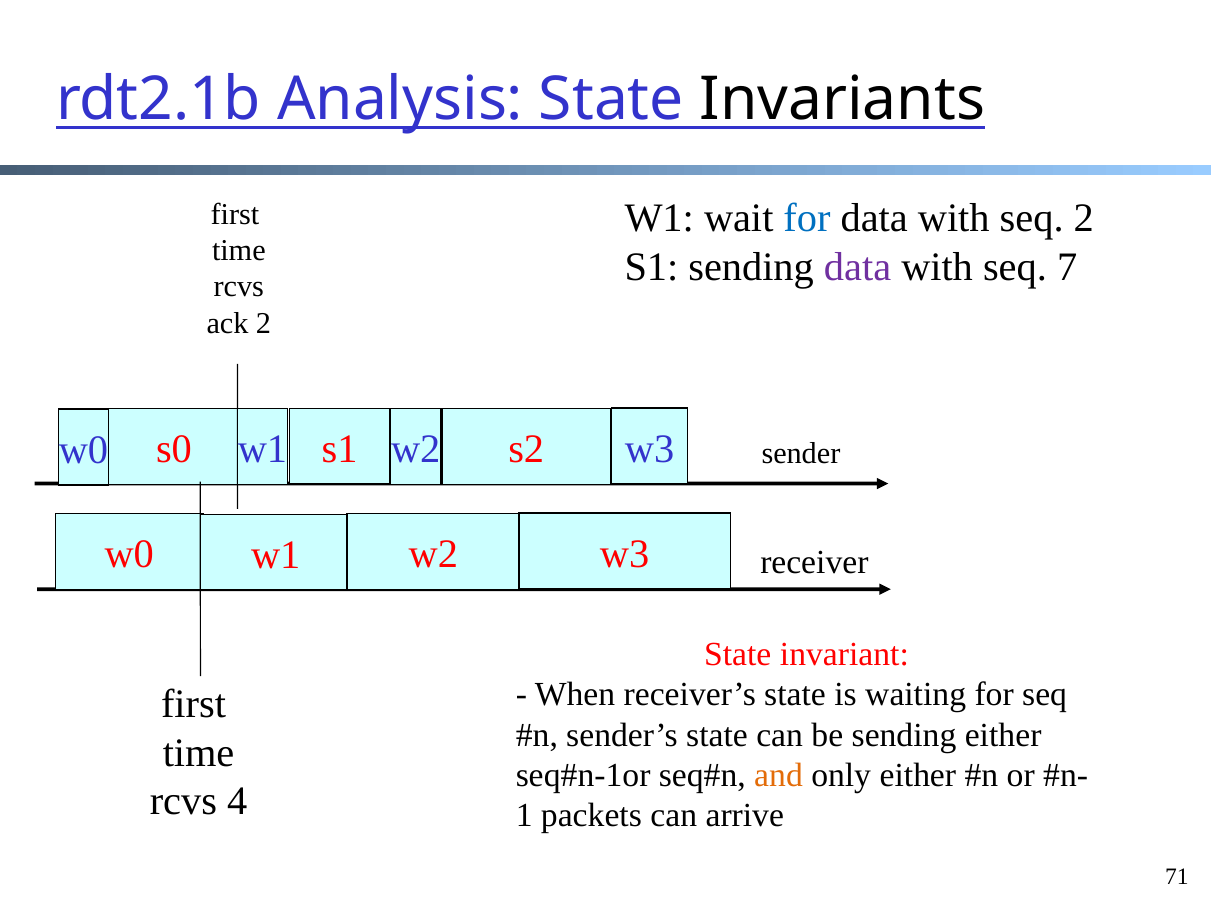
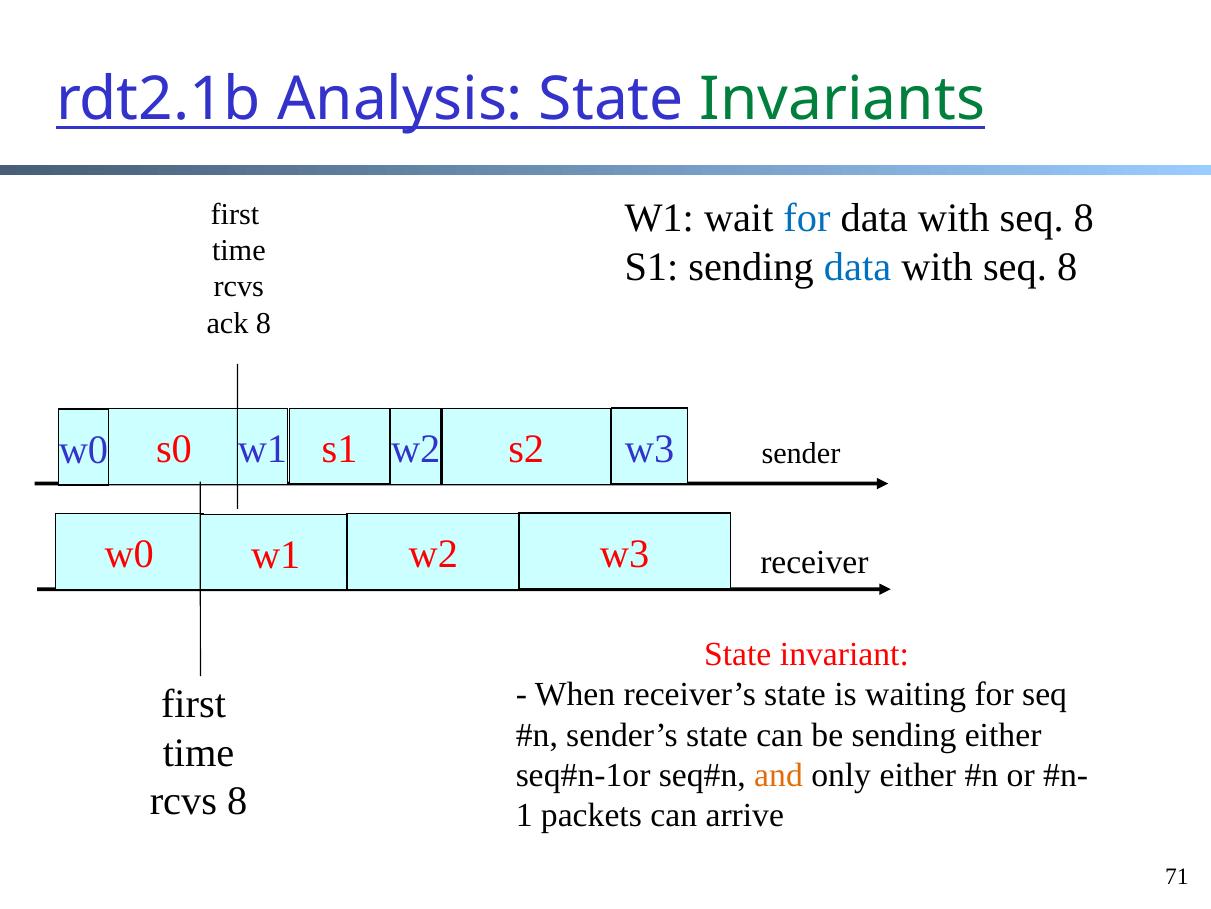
Invariants colour: black -> green
2 at (1084, 218): 2 -> 8
data at (858, 267) colour: purple -> blue
7 at (1067, 267): 7 -> 8
ack 2: 2 -> 8
rcvs 4: 4 -> 8
